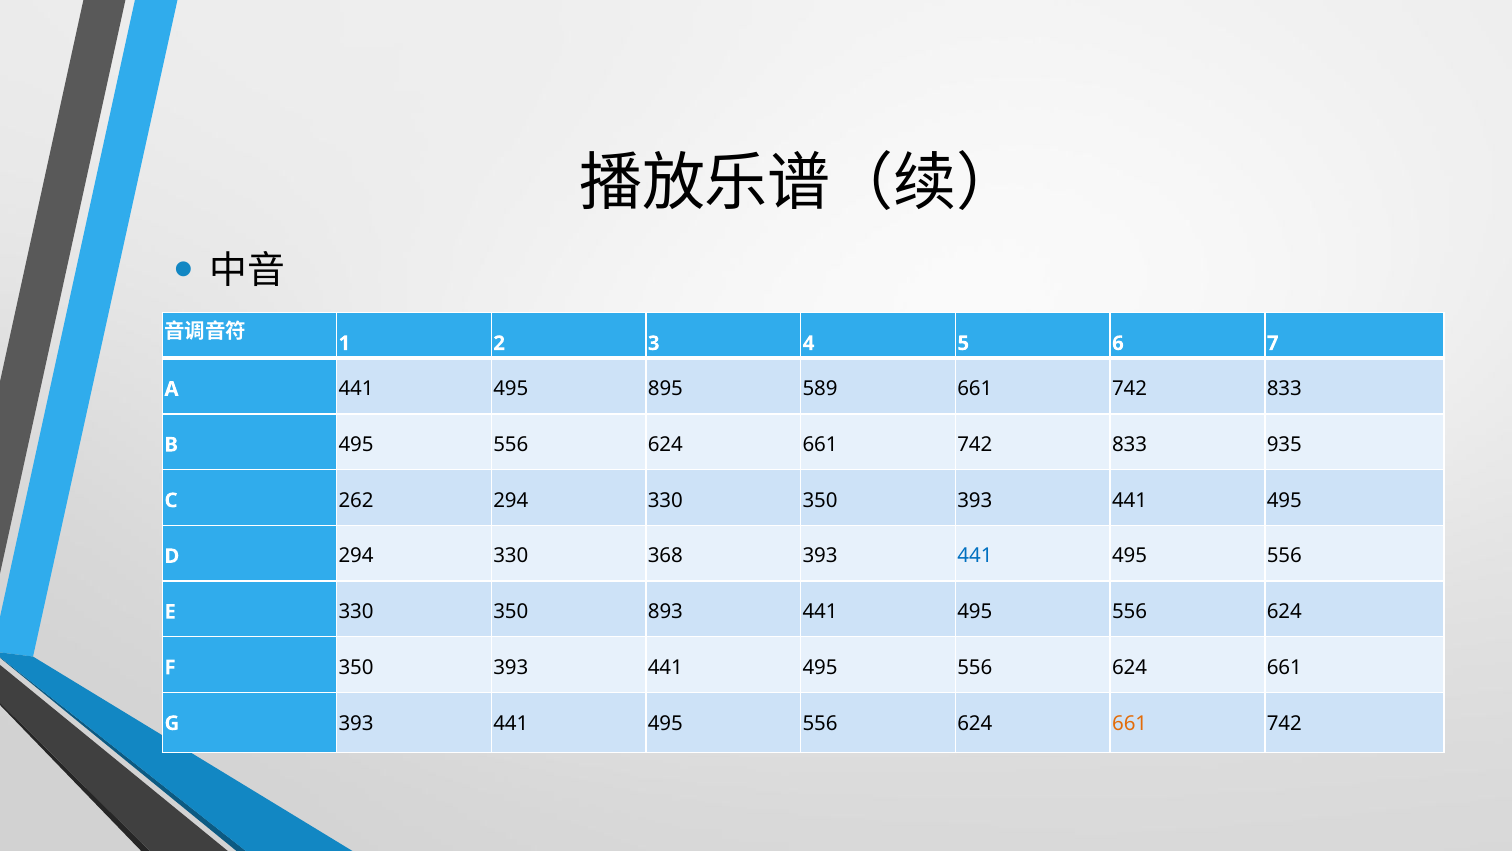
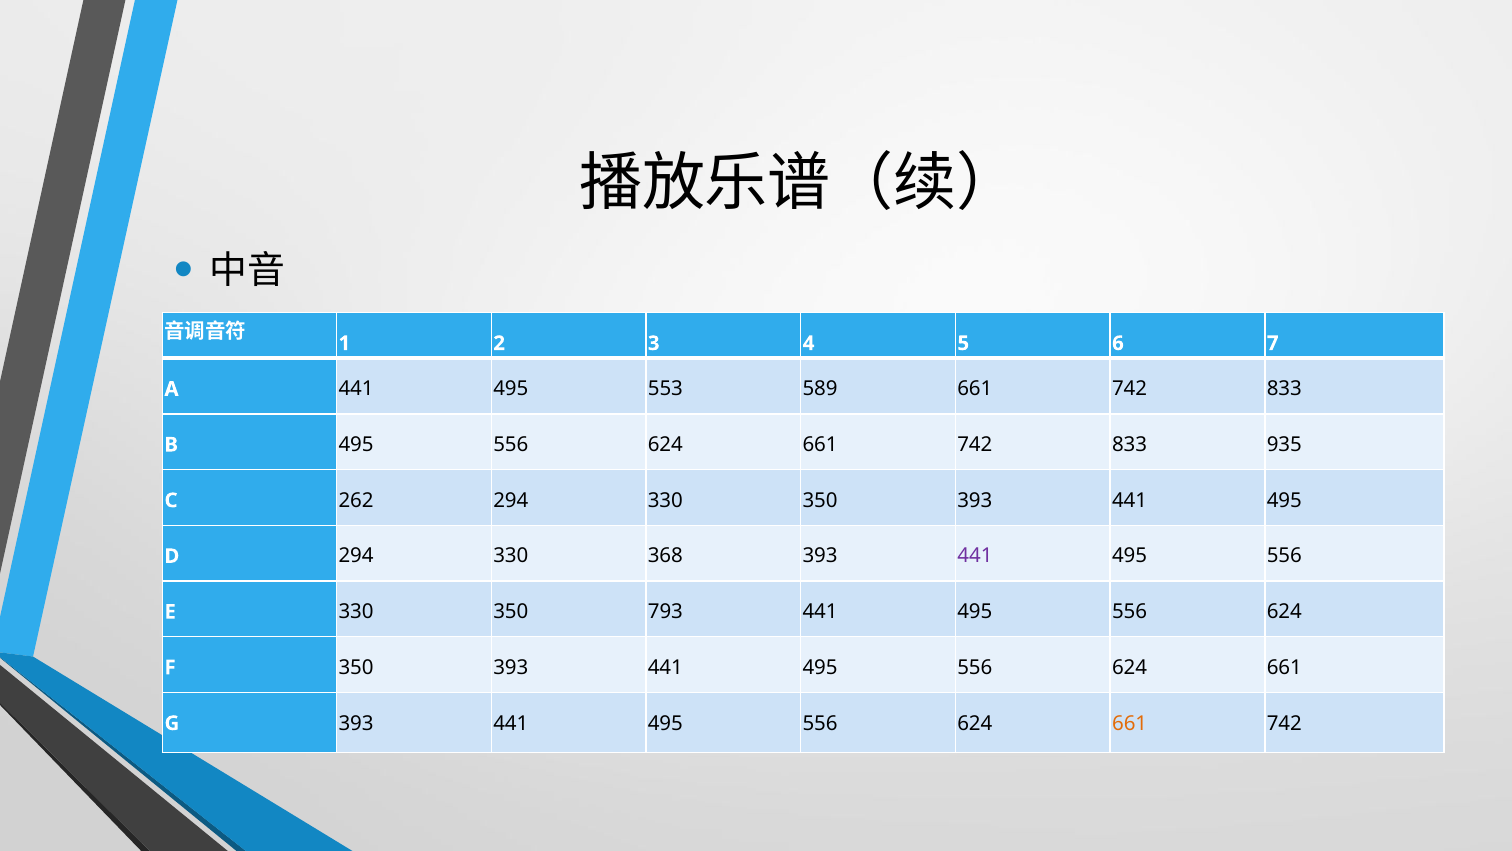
895: 895 -> 553
441 at (975, 556) colour: blue -> purple
893: 893 -> 793
